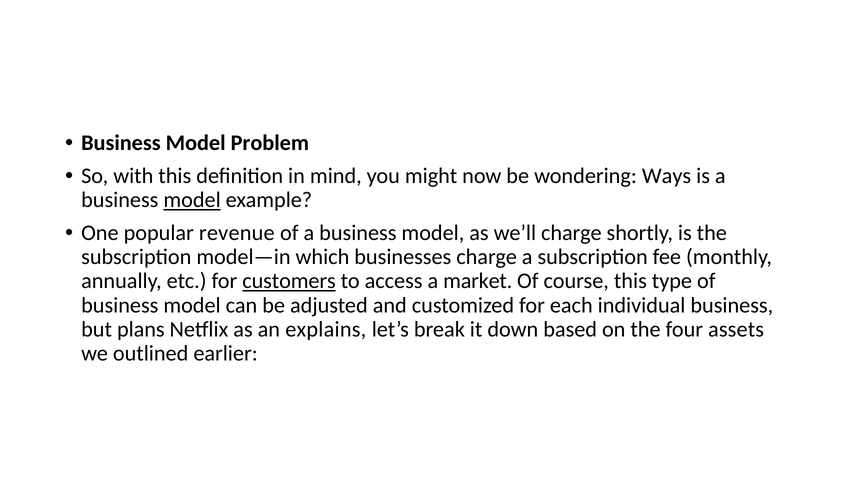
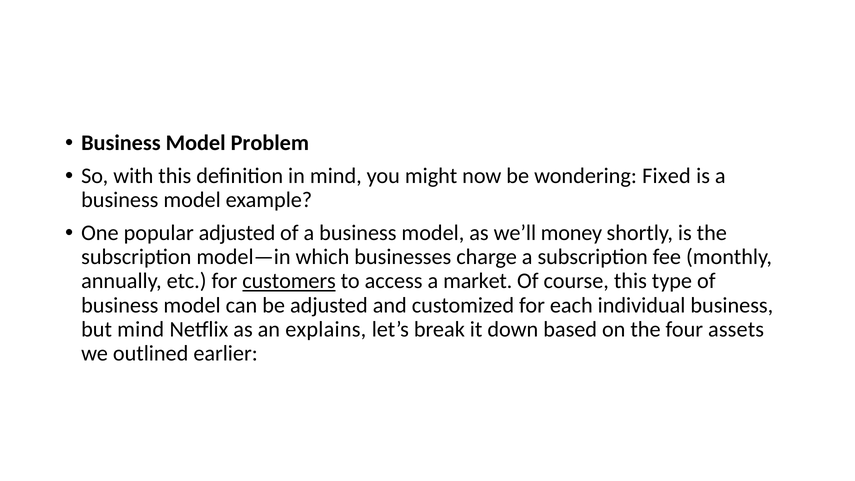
Ways: Ways -> Fixed
model at (192, 200) underline: present -> none
popular revenue: revenue -> adjusted
we’ll charge: charge -> money
but plans: plans -> mind
